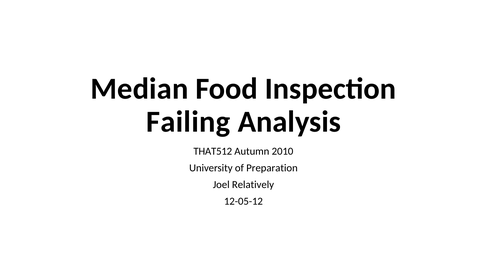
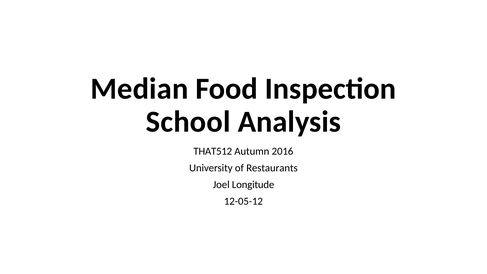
Failing: Failing -> School
2010: 2010 -> 2016
Preparation: Preparation -> Restaurants
Relatively: Relatively -> Longitude
